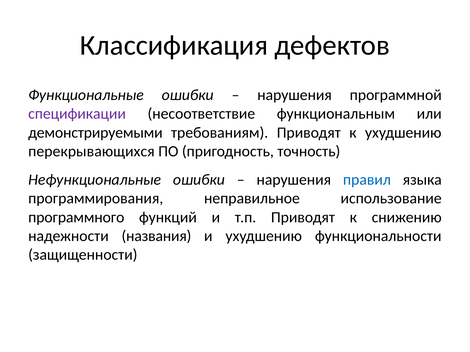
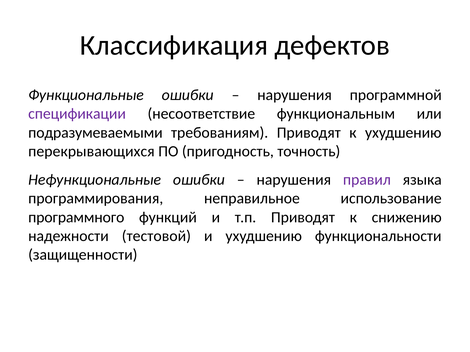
демонстрируемыми: демонстрируемыми -> подразумеваемыми
правил colour: blue -> purple
названия: названия -> тестовой
